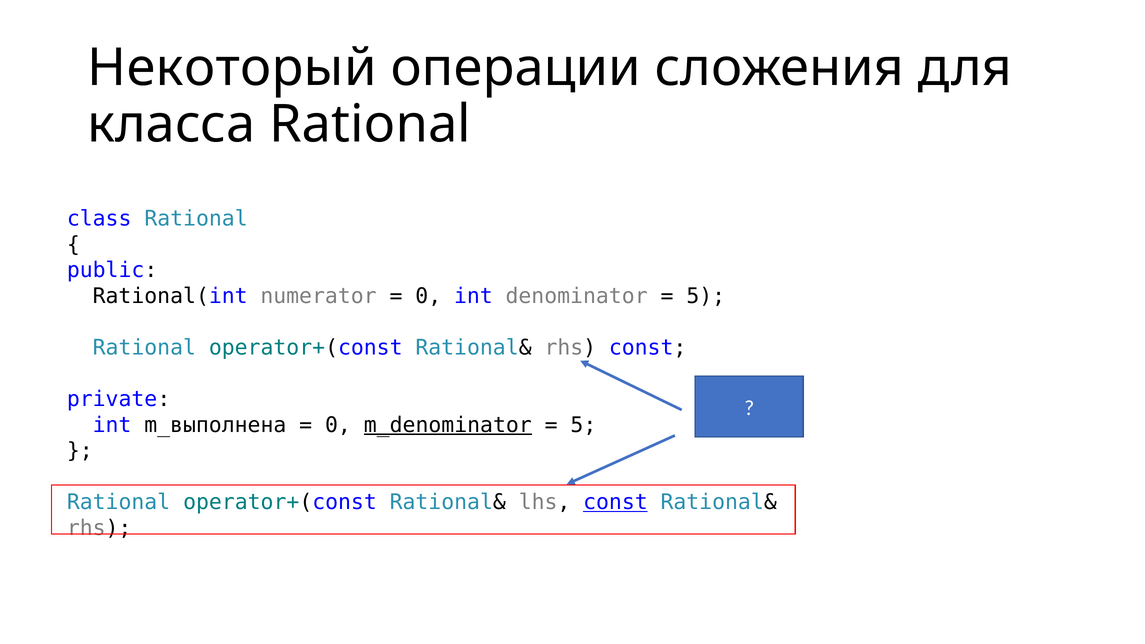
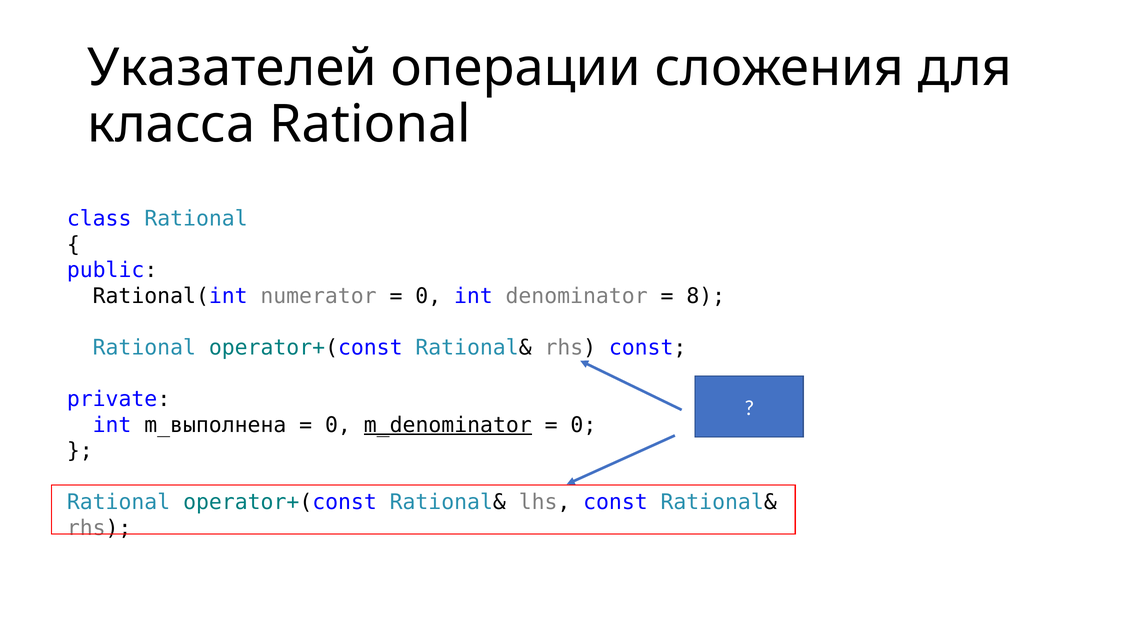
Некоторый: Некоторый -> Указателей
5 at (706, 296): 5 -> 8
5 at (583, 425): 5 -> 0
const at (615, 502) underline: present -> none
